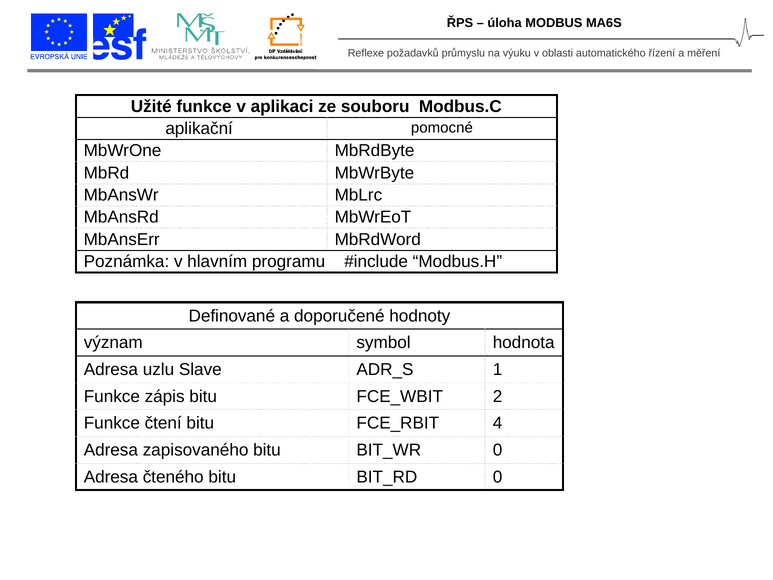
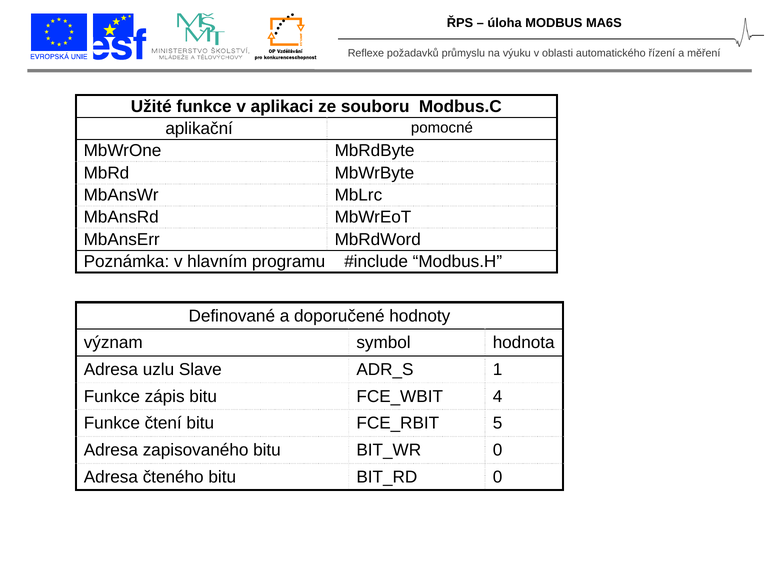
2: 2 -> 4
4: 4 -> 5
